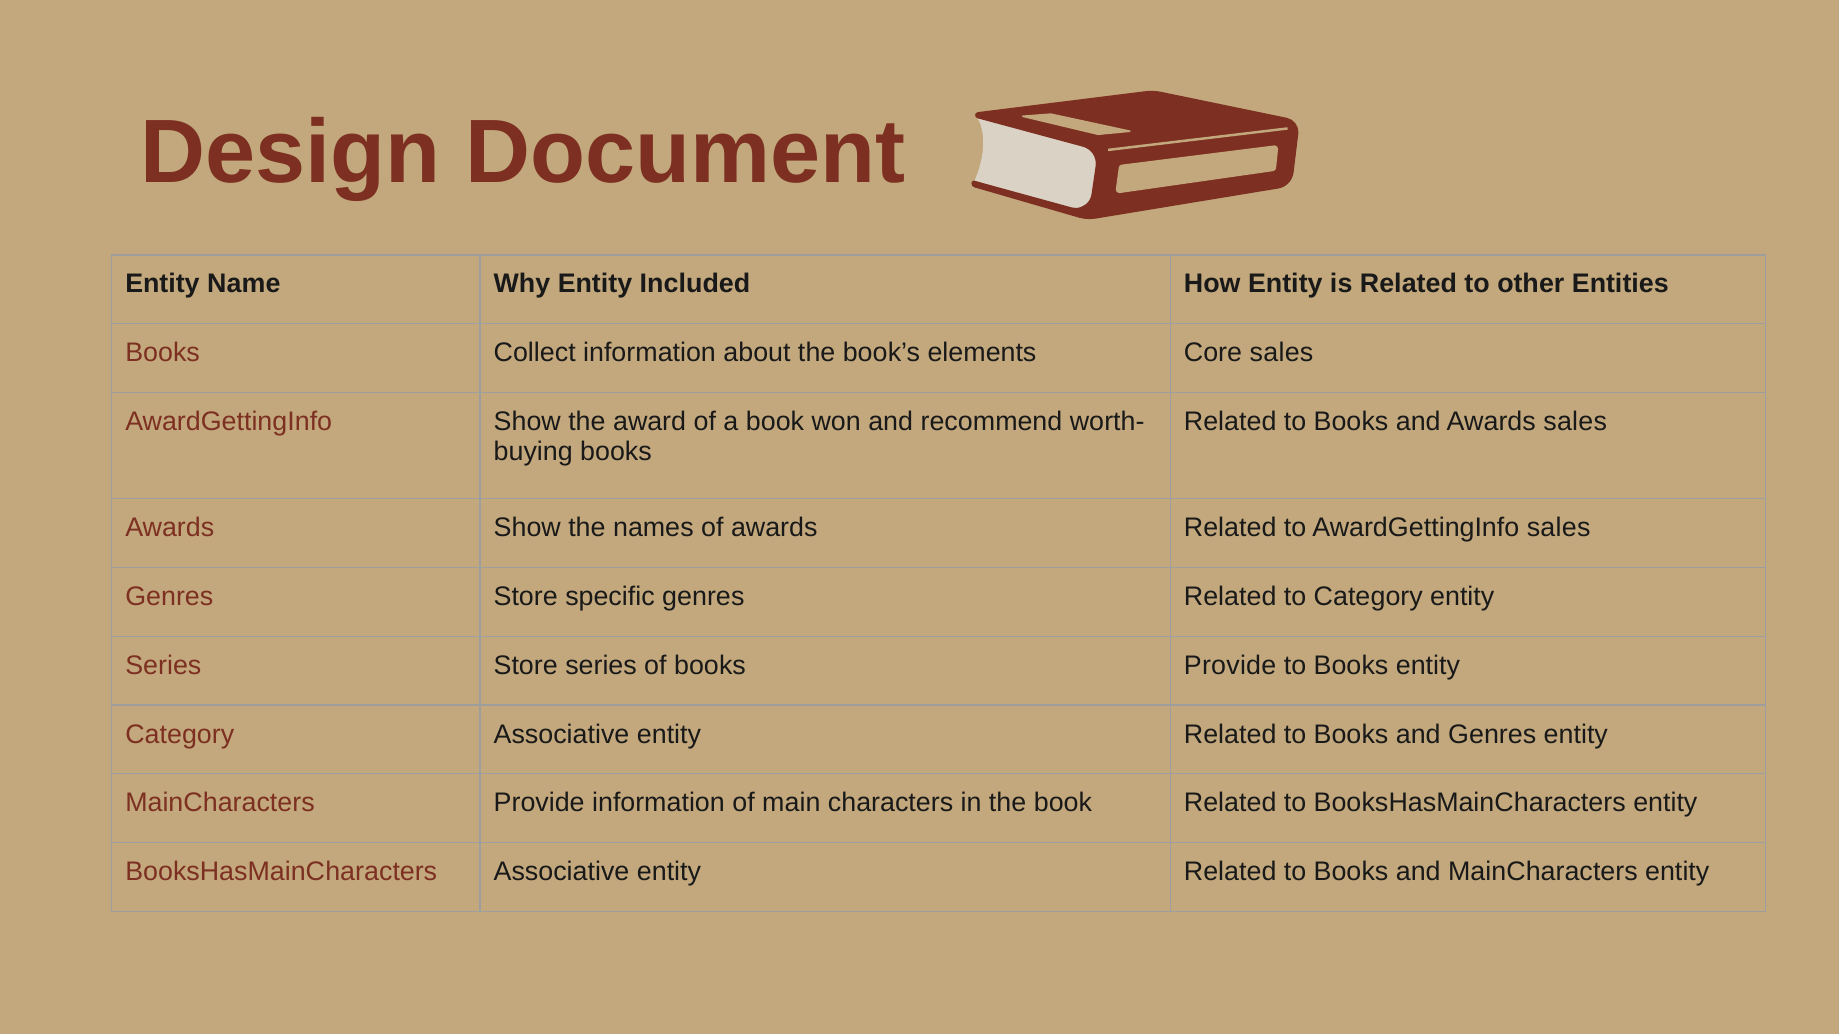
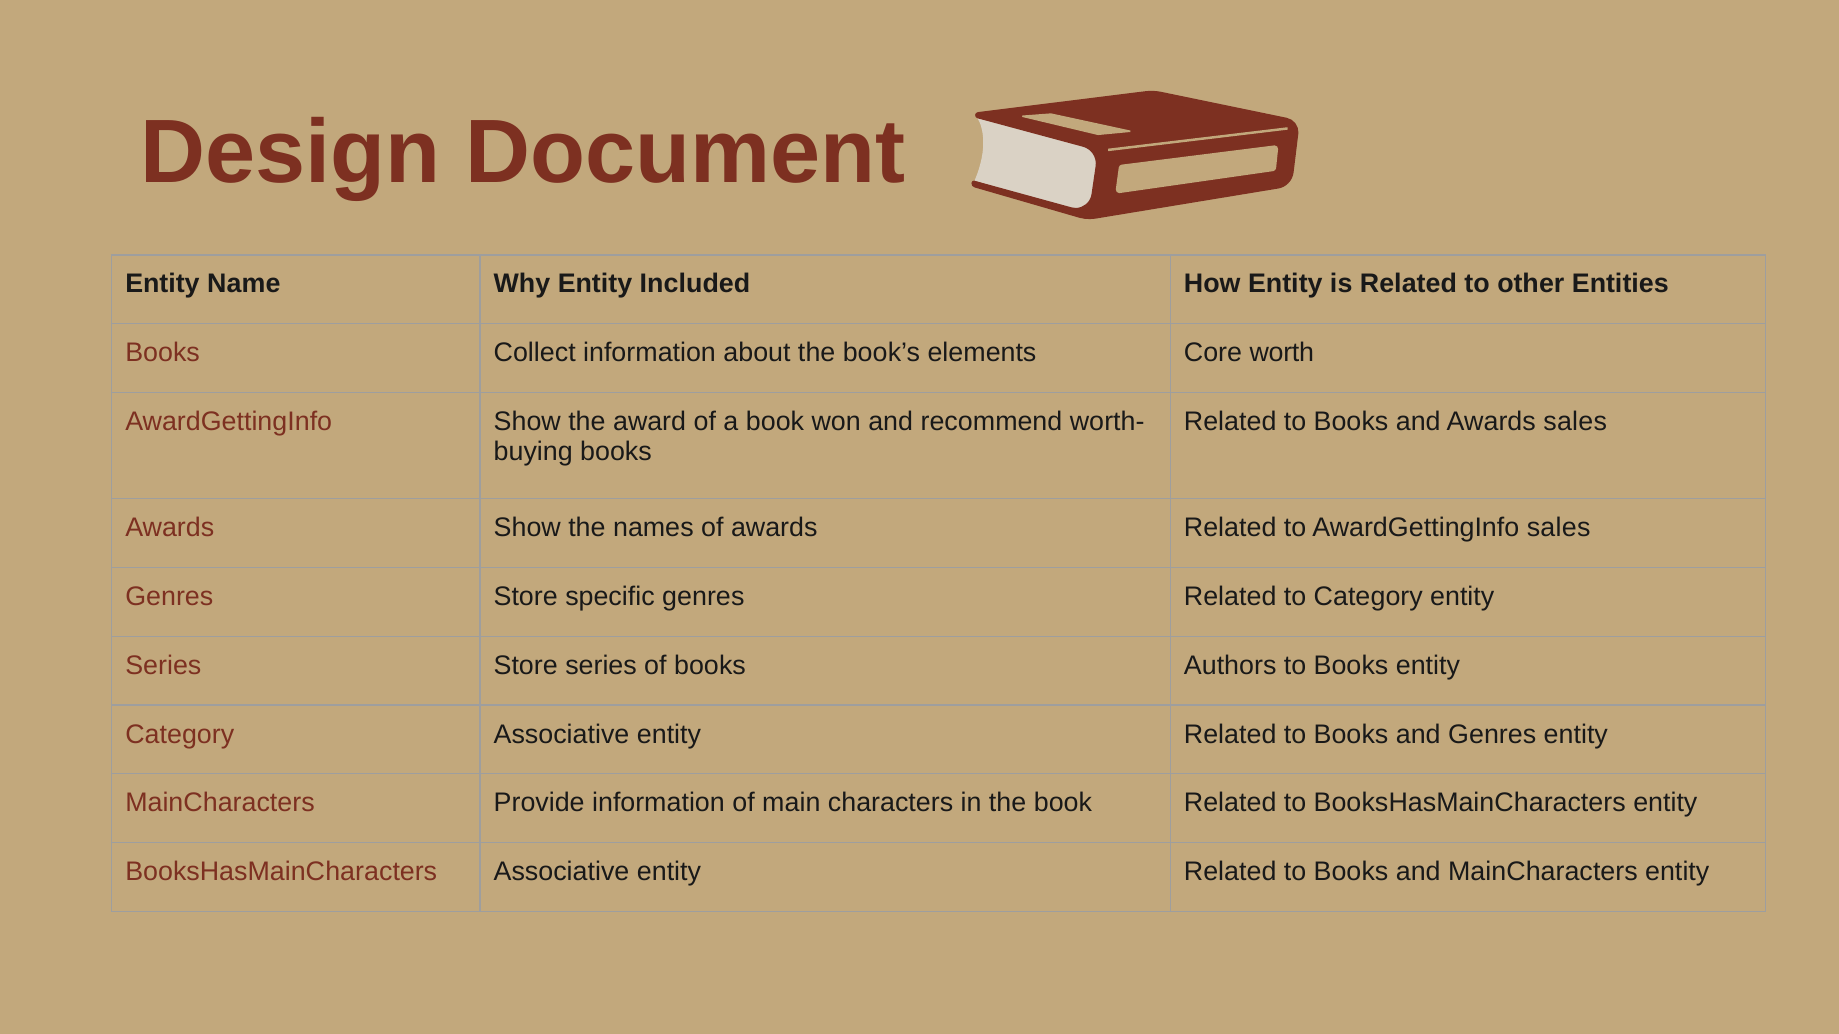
Core sales: sales -> worth
books Provide: Provide -> Authors
